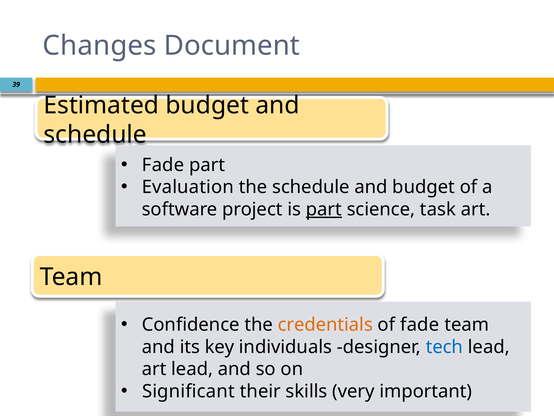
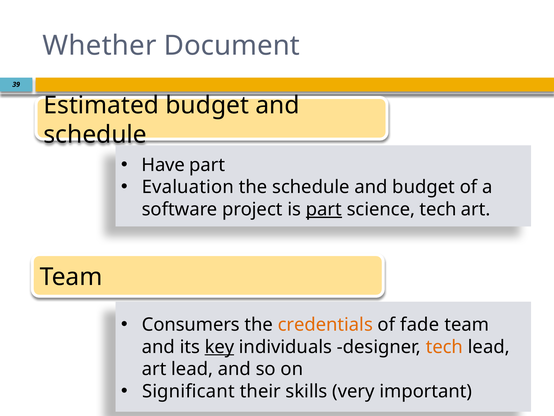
Changes: Changes -> Whether
Fade at (163, 165): Fade -> Have
science task: task -> tech
Confidence: Confidence -> Consumers
key underline: none -> present
tech at (444, 347) colour: blue -> orange
